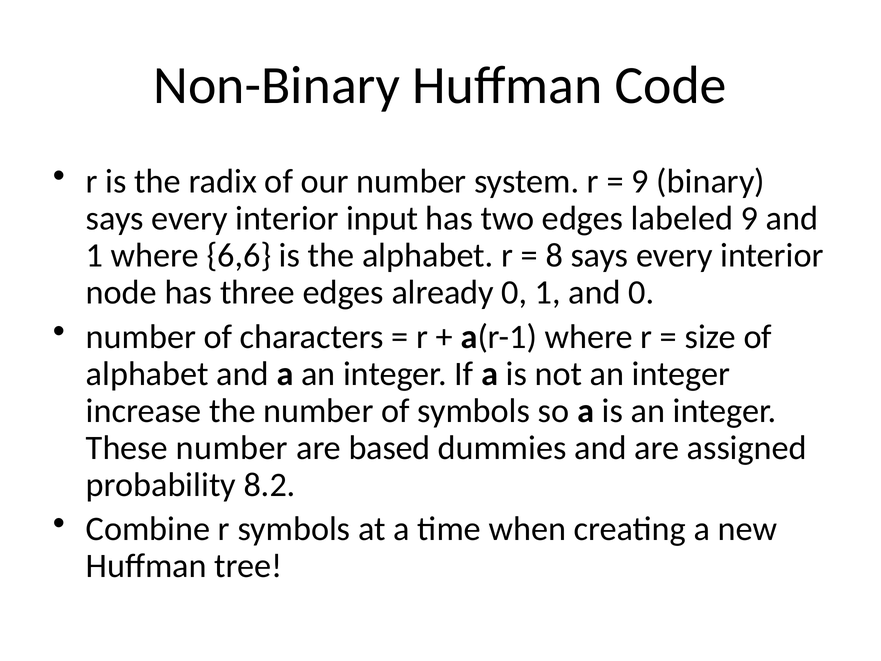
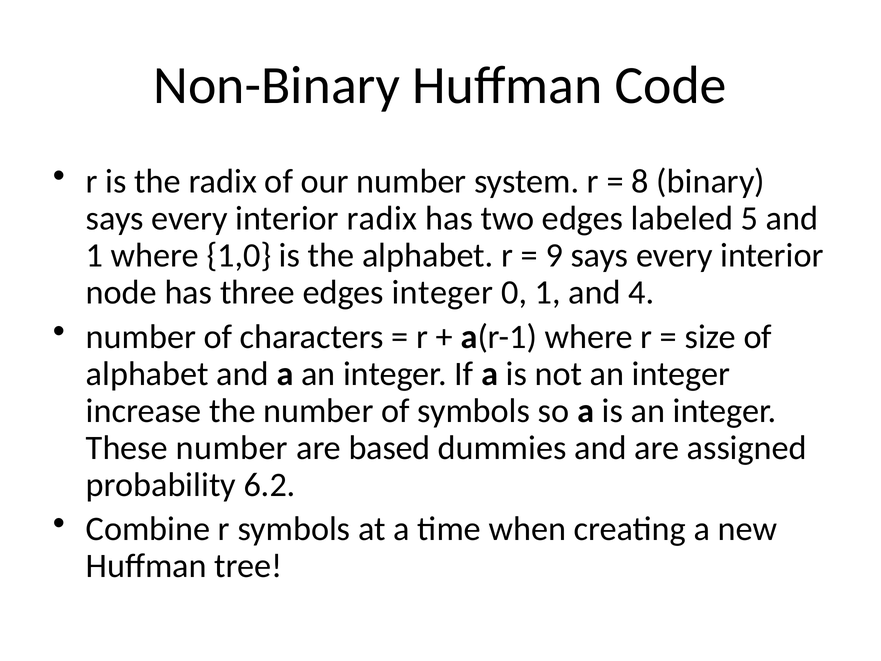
9 at (640, 182): 9 -> 8
interior input: input -> radix
labeled 9: 9 -> 5
6,6: 6,6 -> 1,0
8: 8 -> 9
edges already: already -> integer
and 0: 0 -> 4
8.2: 8.2 -> 6.2
